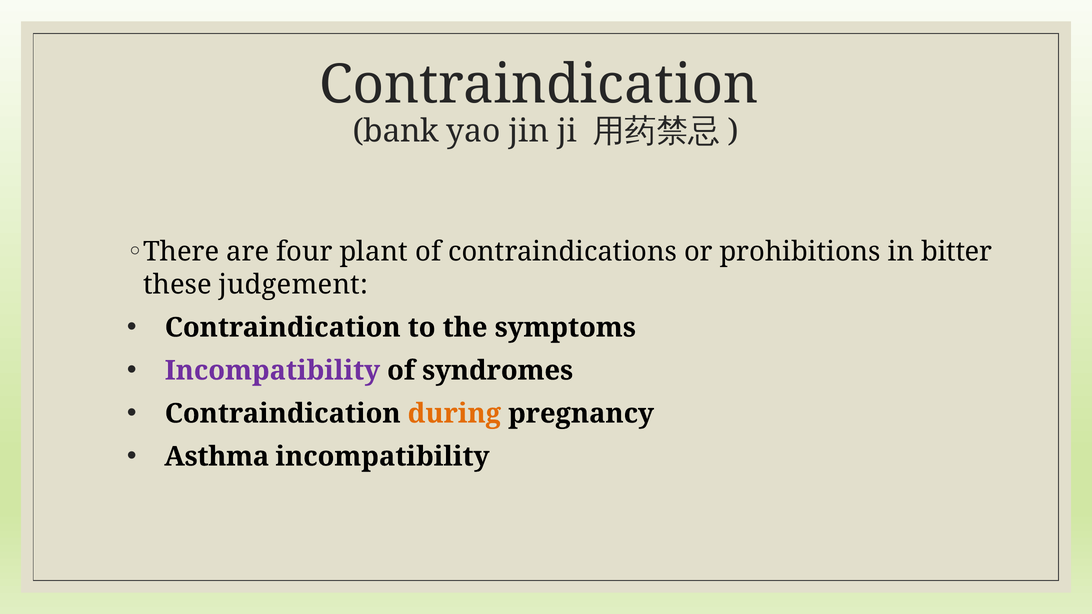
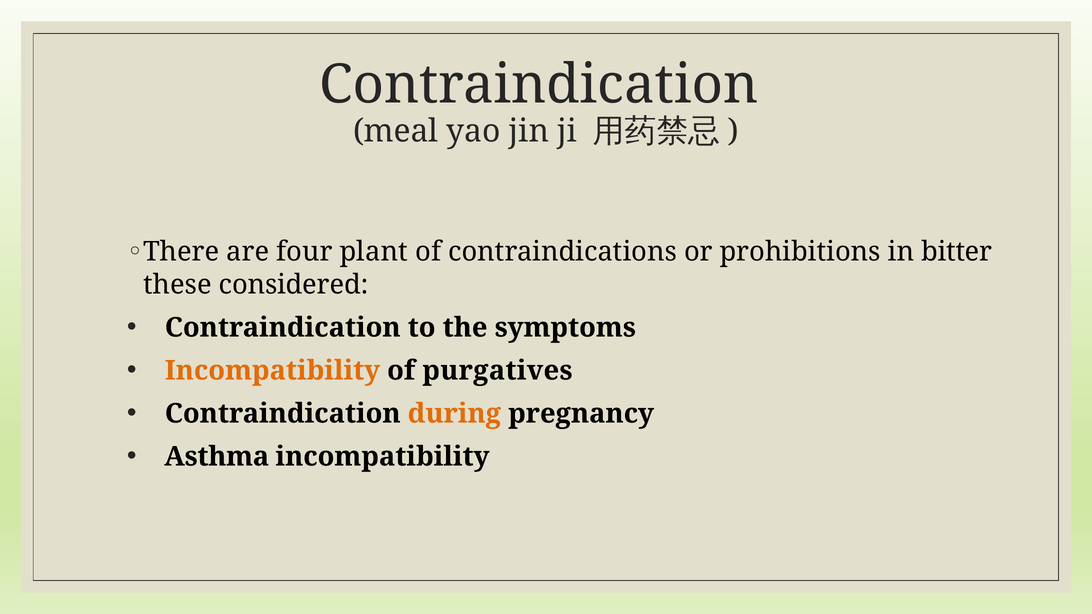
bank: bank -> meal
judgement: judgement -> considered
Incompatibility at (272, 371) colour: purple -> orange
syndromes: syndromes -> purgatives
